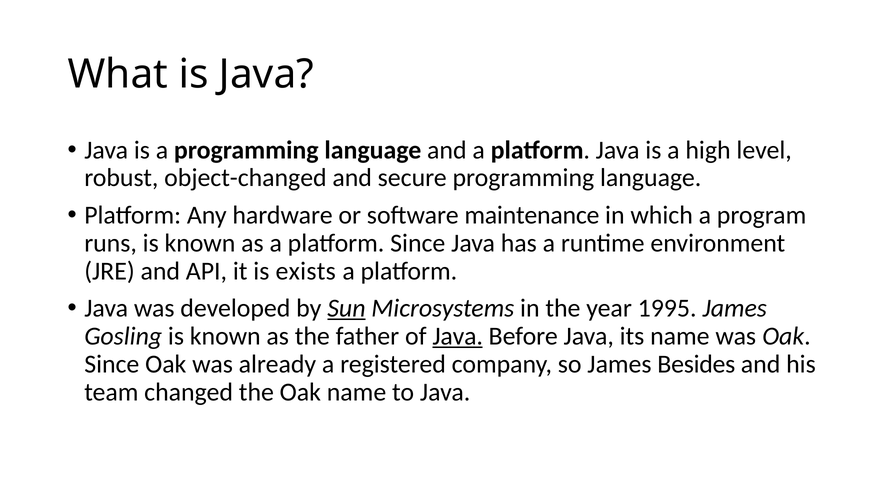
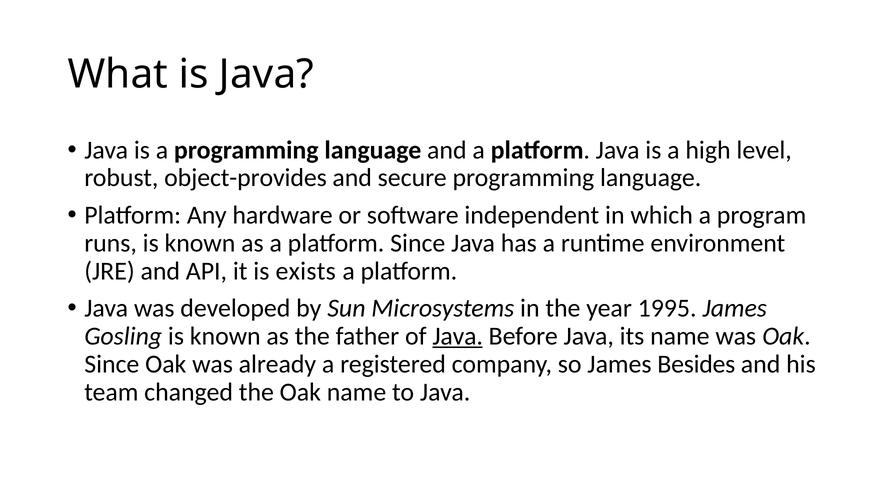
object-changed: object-changed -> object-provides
maintenance: maintenance -> independent
Sun underline: present -> none
